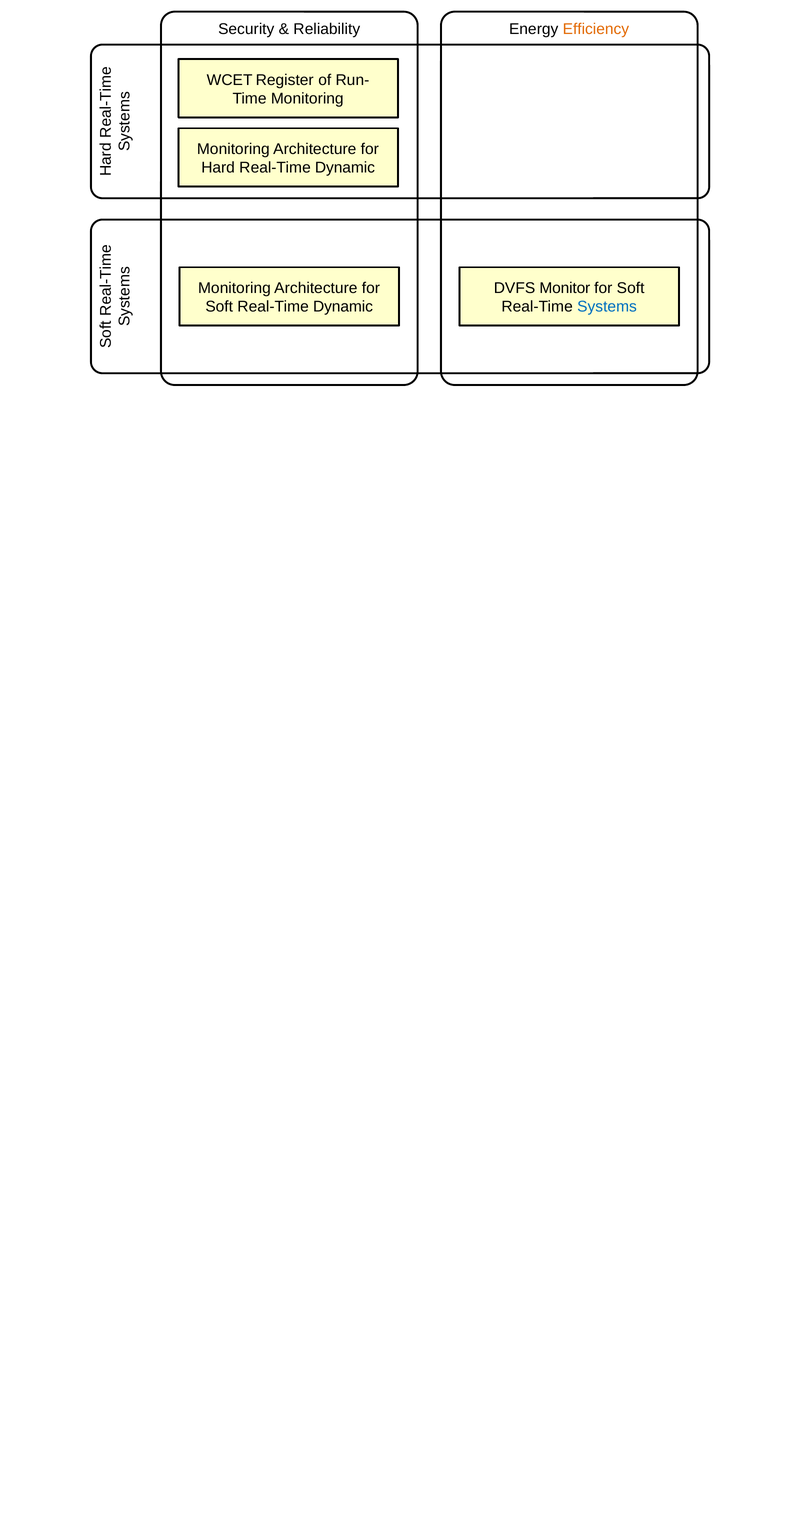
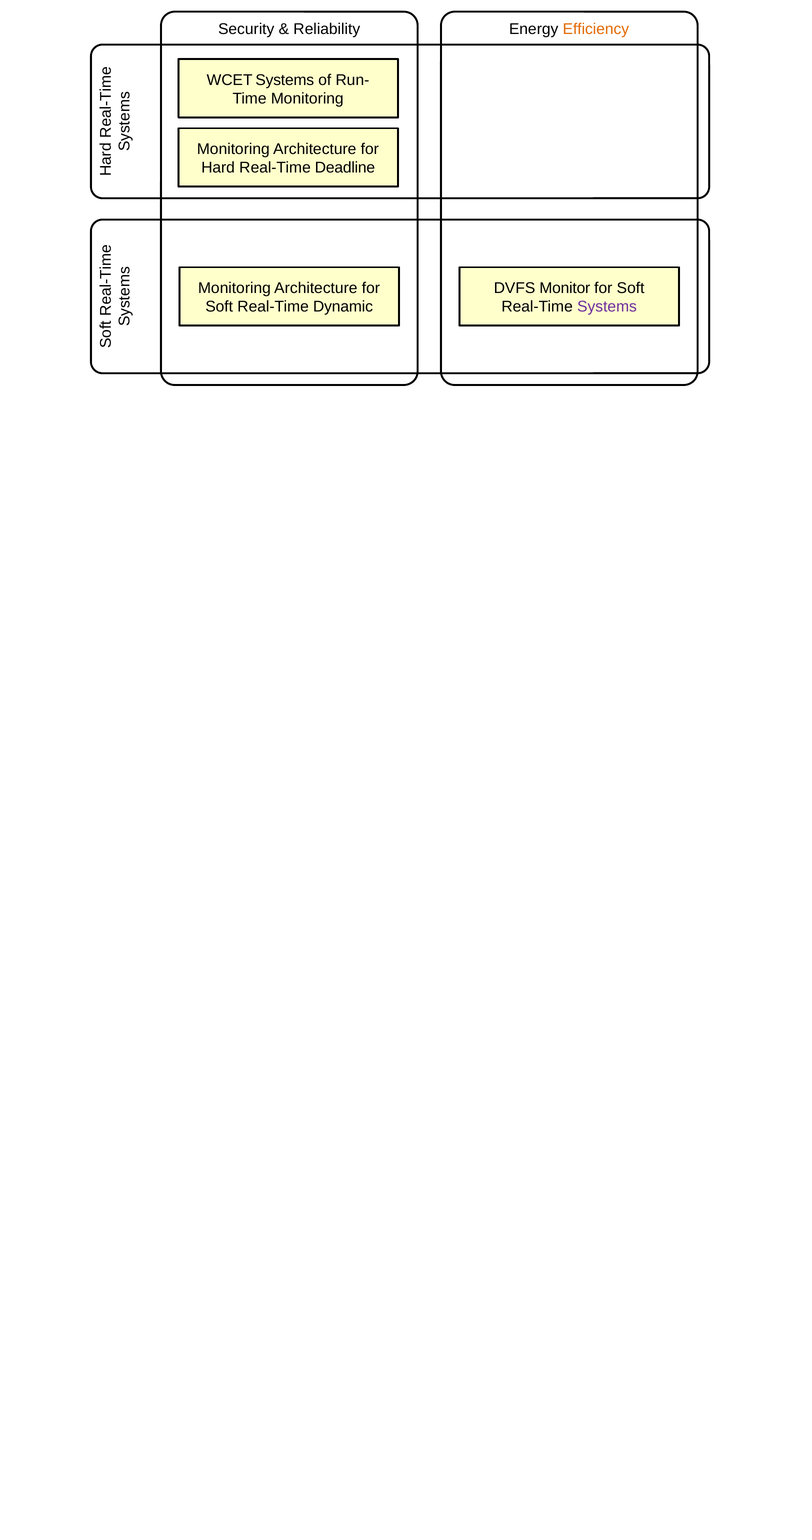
WCET Register: Register -> Systems
Hard Real-Time Dynamic: Dynamic -> Deadline
Systems at (607, 307) colour: blue -> purple
